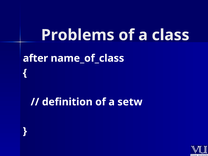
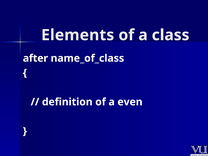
Problems: Problems -> Elements
setw: setw -> even
